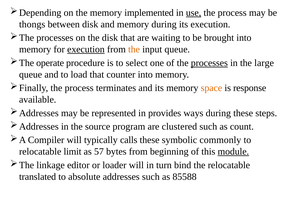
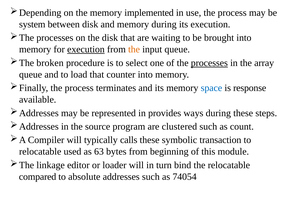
use underline: present -> none
thongs: thongs -> system
operate: operate -> broken
large: large -> array
space colour: orange -> blue
commonly: commonly -> transaction
limit: limit -> used
57: 57 -> 63
module underline: present -> none
translated: translated -> compared
85588: 85588 -> 74054
